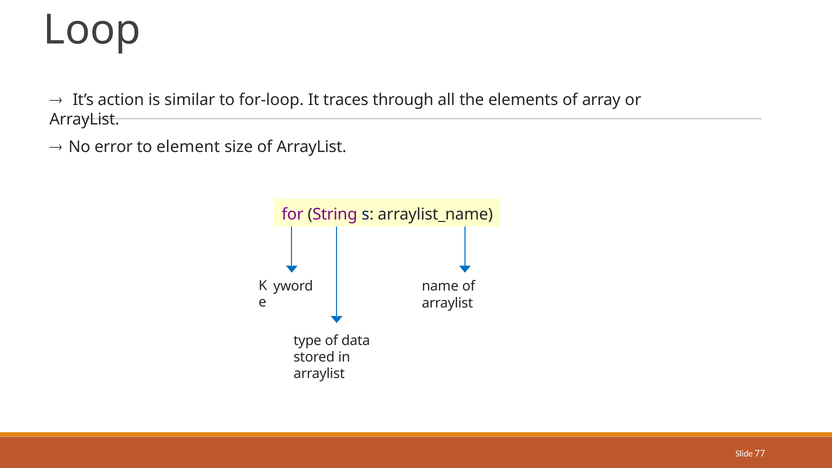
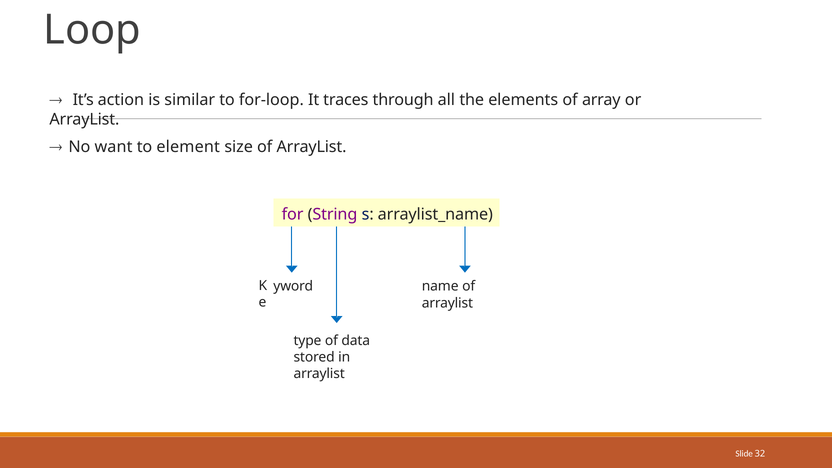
error: error -> want
77: 77 -> 32
